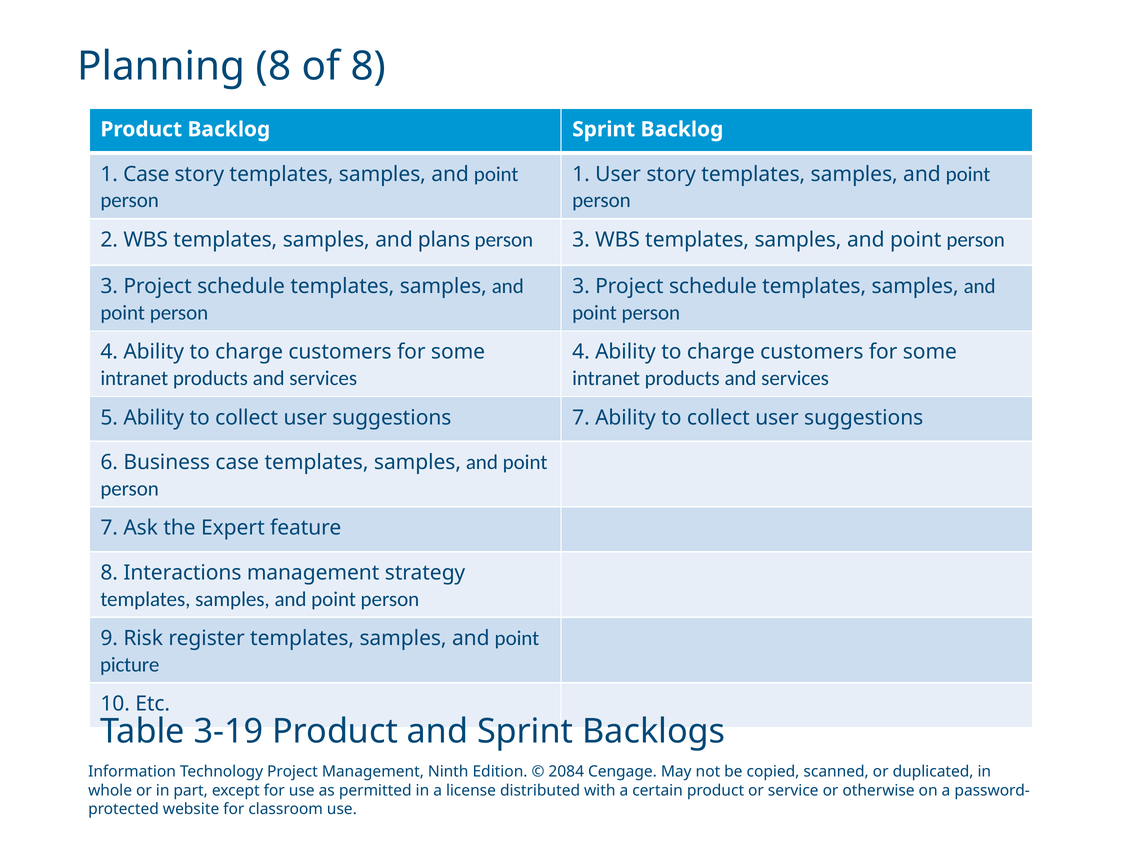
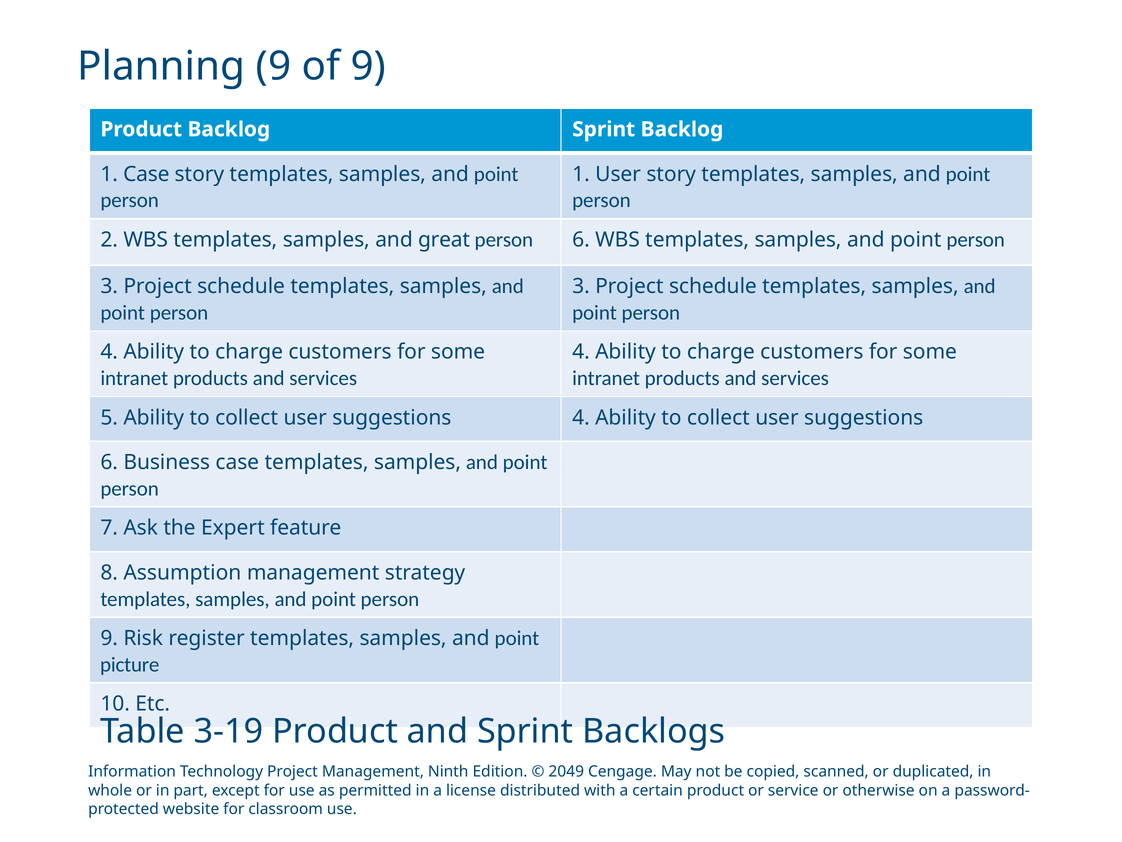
Planning 8: 8 -> 9
of 8: 8 -> 9
plans: plans -> great
3 at (581, 240): 3 -> 6
suggestions 7: 7 -> 4
Interactions: Interactions -> Assumption
2084: 2084 -> 2049
